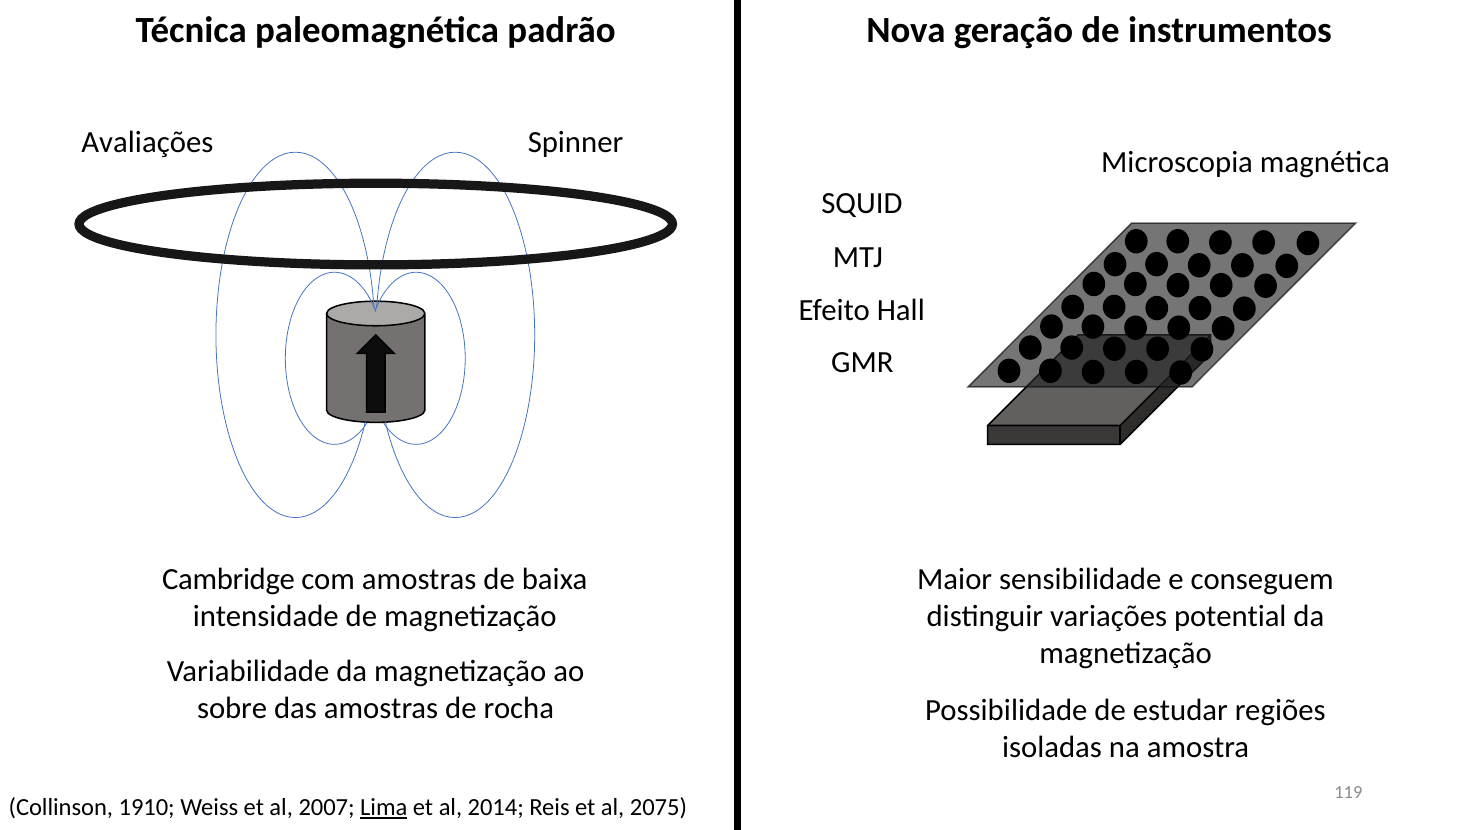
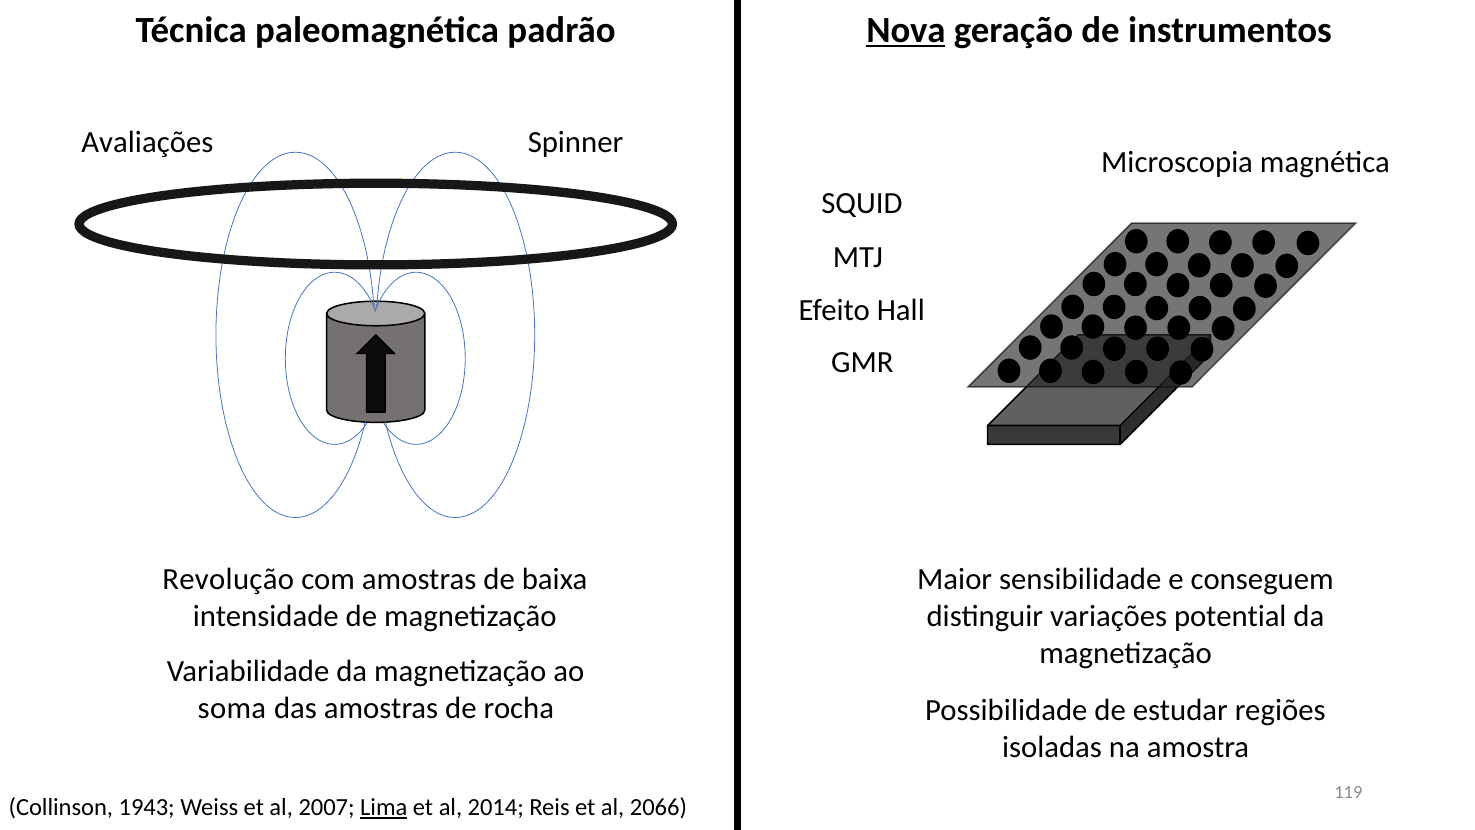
Nova underline: none -> present
Cambridge: Cambridge -> Revolução
sobre: sobre -> soma
1910: 1910 -> 1943
2075: 2075 -> 2066
